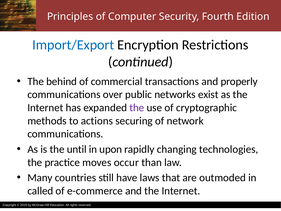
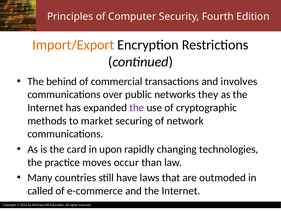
Import/Export colour: blue -> orange
properly: properly -> involves
exist: exist -> they
actions: actions -> market
until: until -> card
